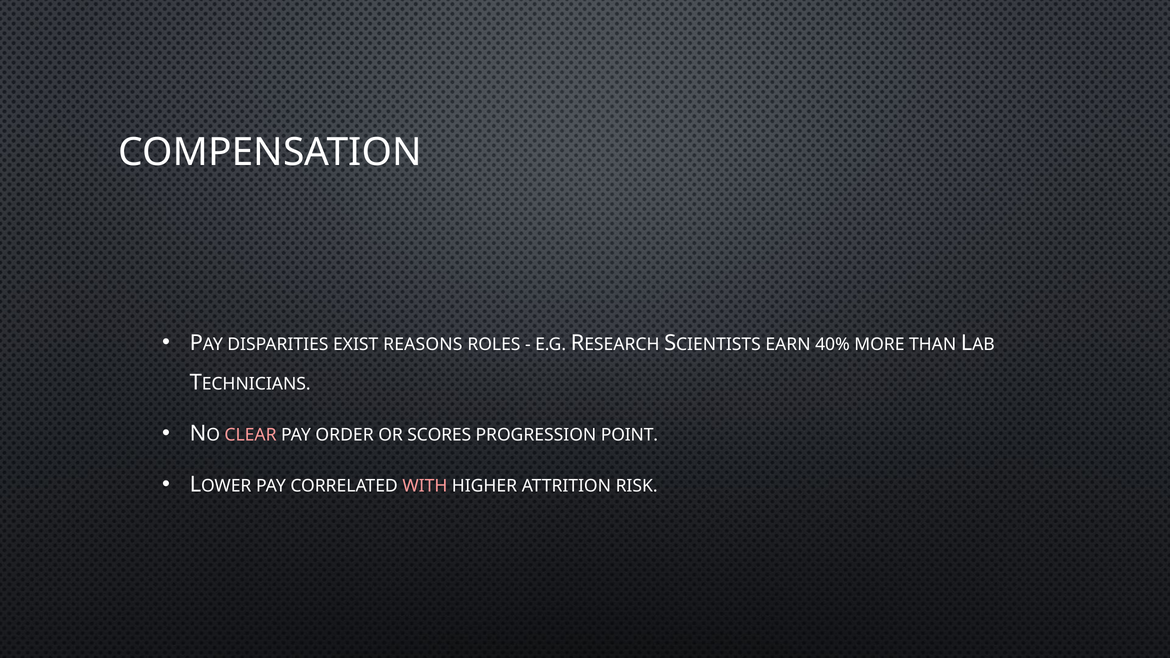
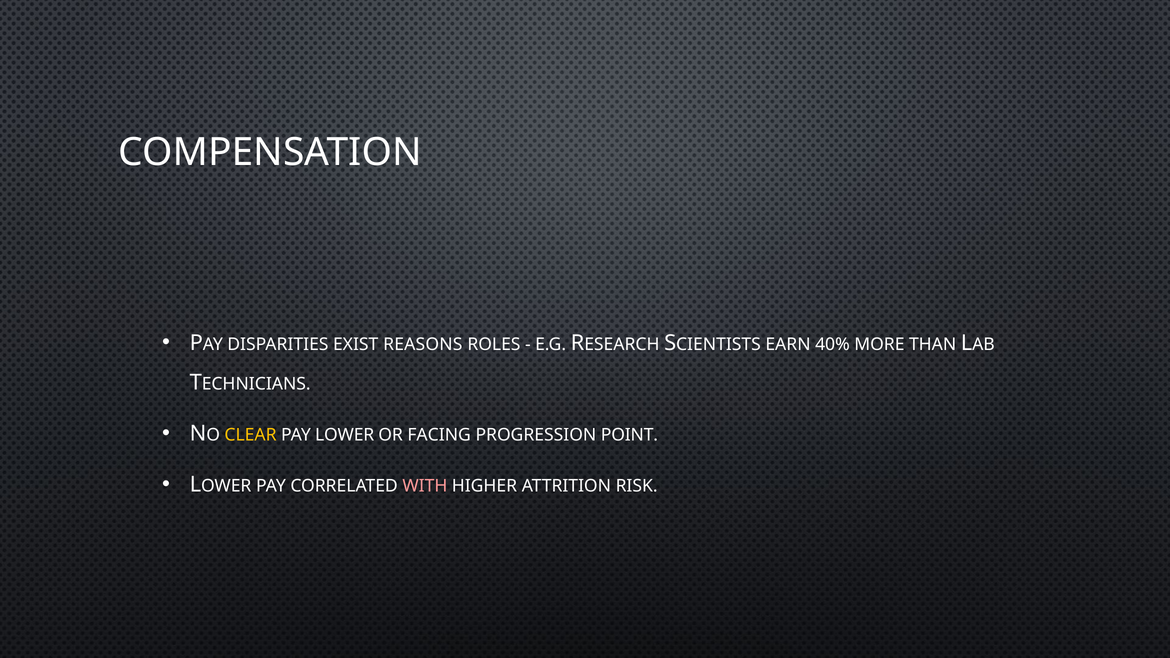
CLEAR colour: pink -> yellow
ORDER: ORDER -> LOWER
SCORES: SCORES -> FACING
